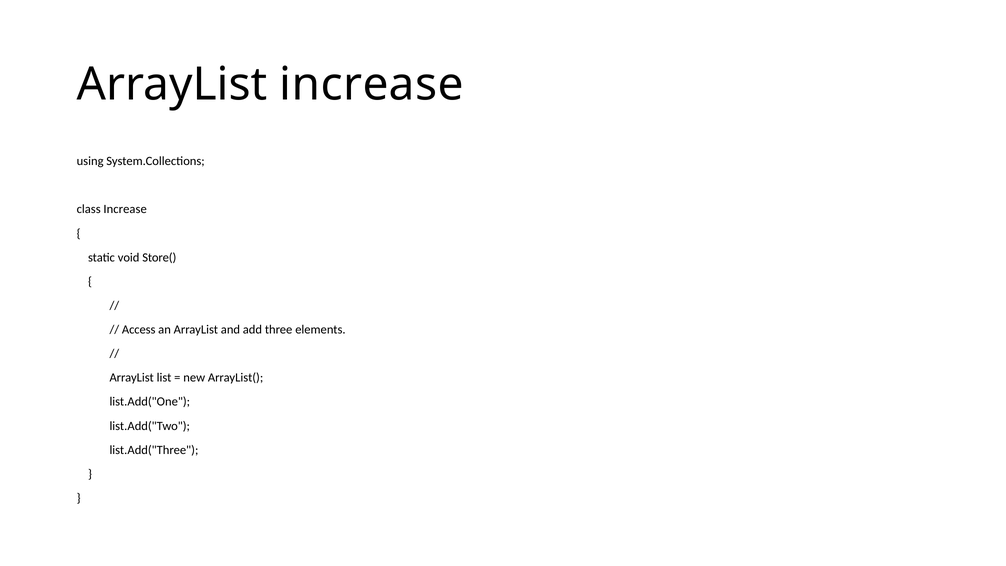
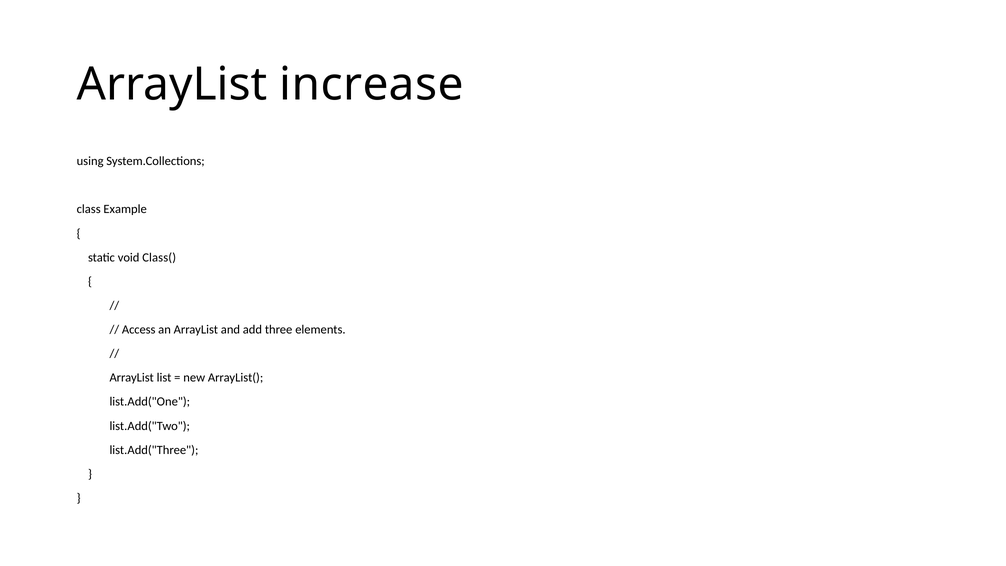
class Increase: Increase -> Example
Store(: Store( -> Class(
